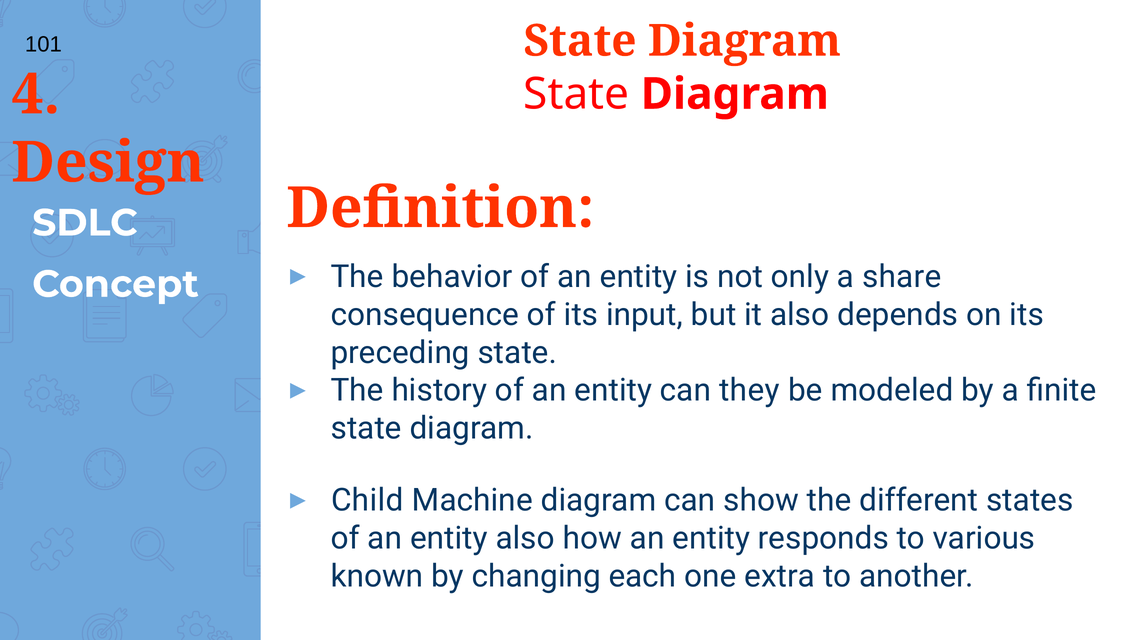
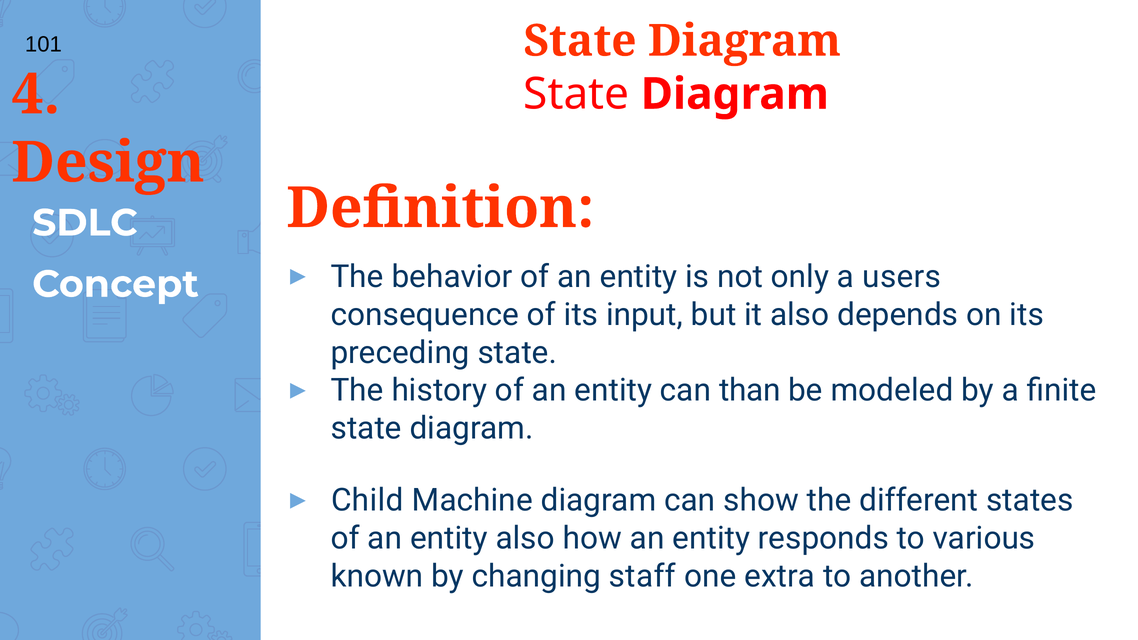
share: share -> users
they: they -> than
each: each -> staff
